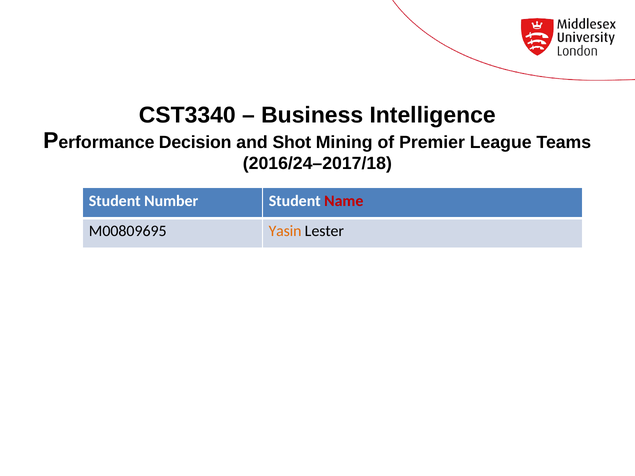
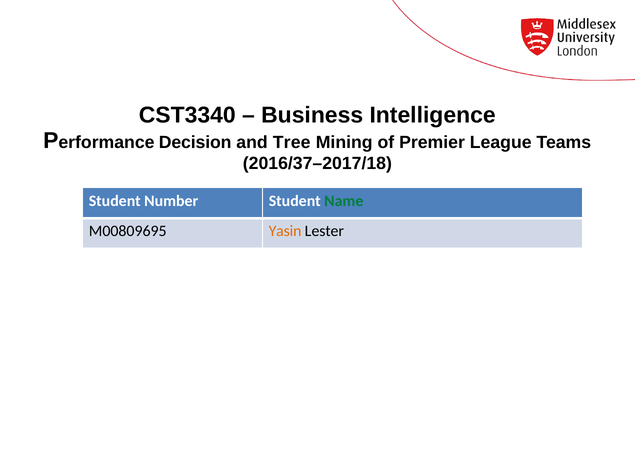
Shot: Shot -> Tree
2016/24–2017/18: 2016/24–2017/18 -> 2016/37–2017/18
Name colour: red -> green
